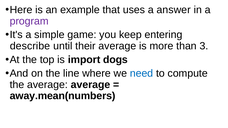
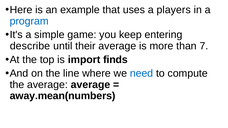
answer: answer -> players
program colour: purple -> blue
3: 3 -> 7
dogs: dogs -> finds
